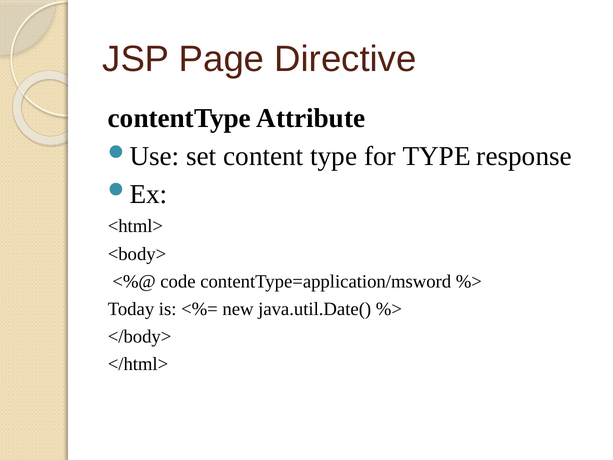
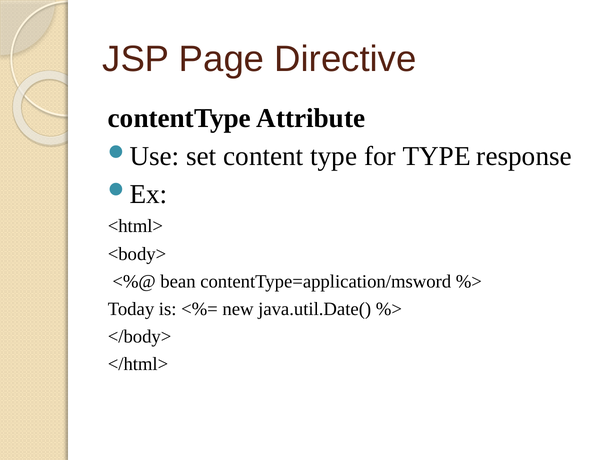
code: code -> bean
